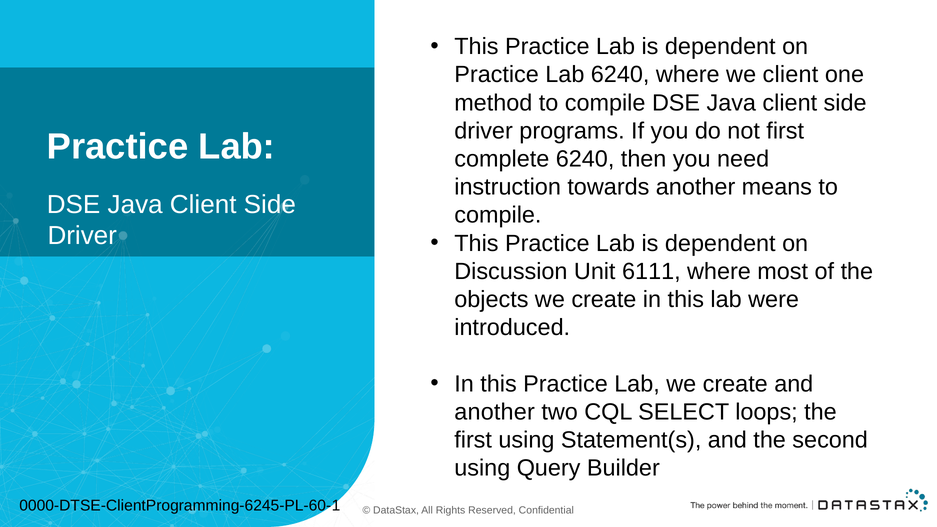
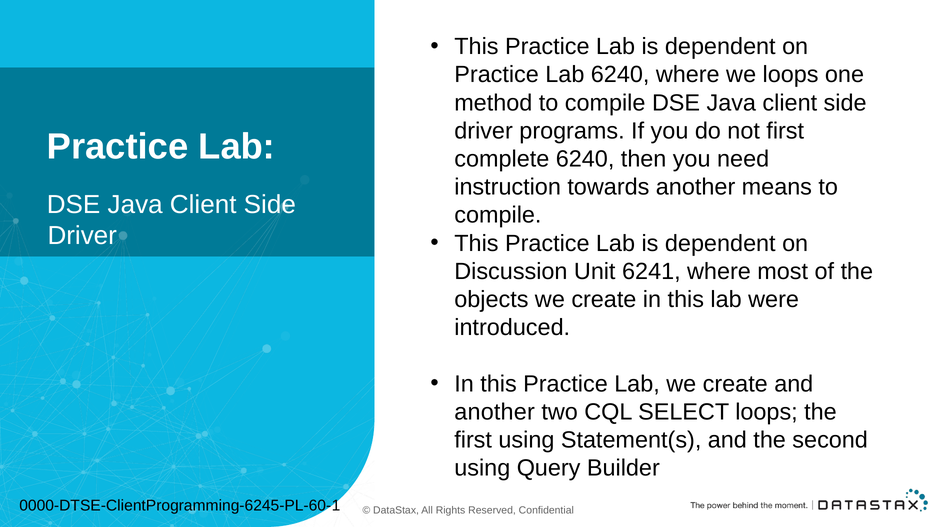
we client: client -> loops
6111: 6111 -> 6241
